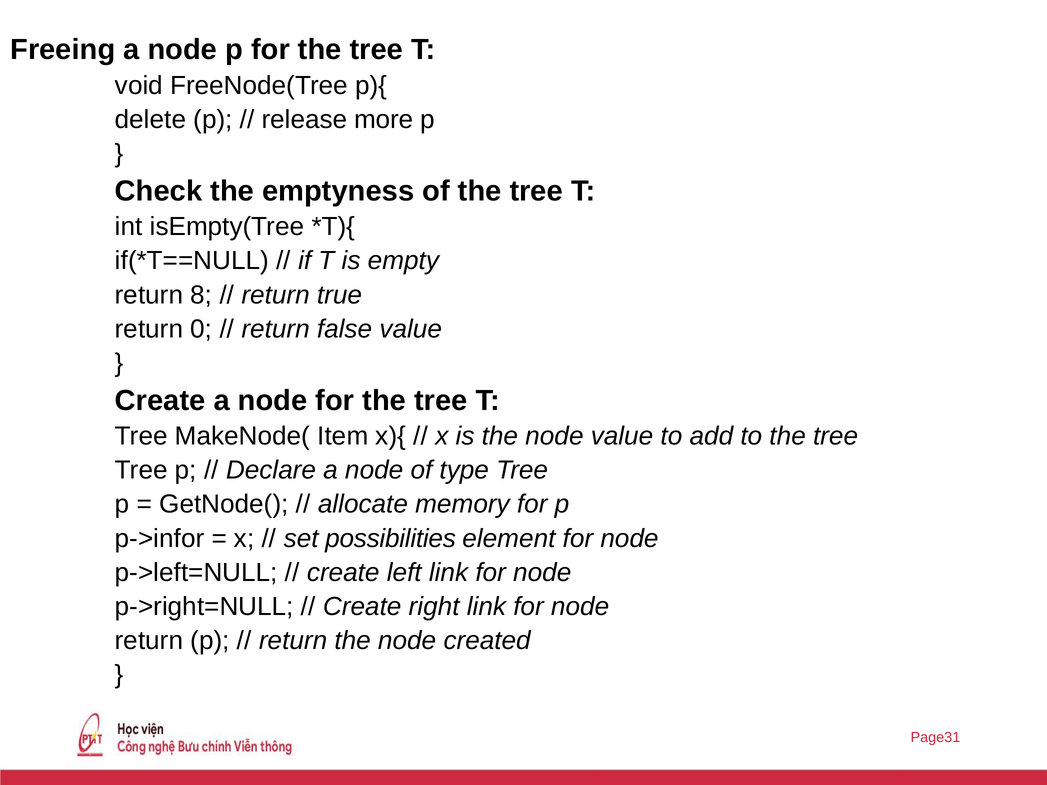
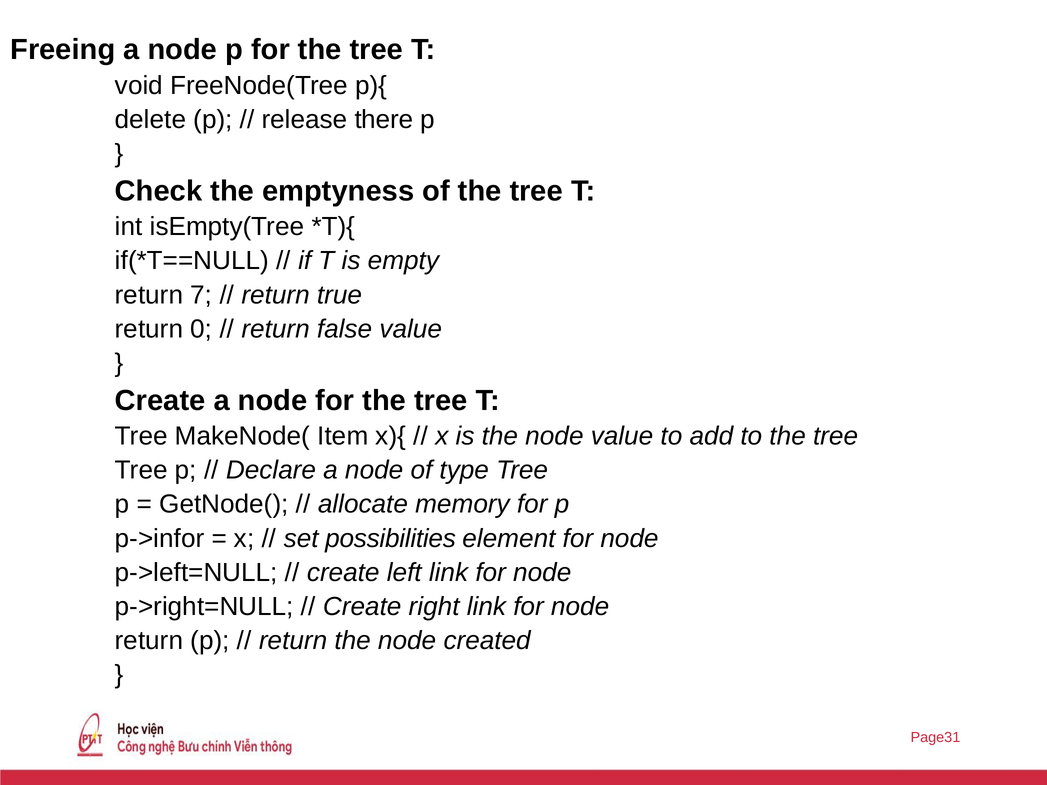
more: more -> there
8: 8 -> 7
